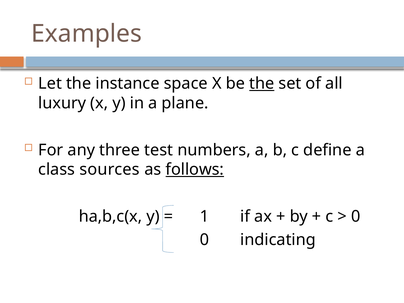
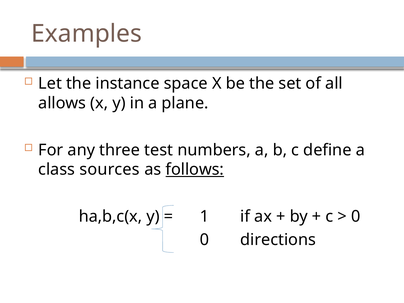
the at (262, 84) underline: present -> none
luxury: luxury -> allows
indicating: indicating -> directions
